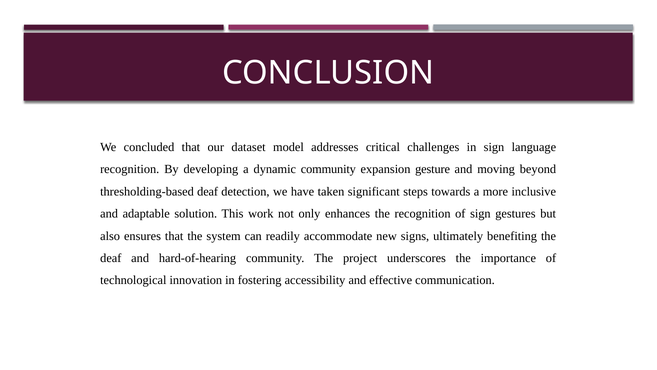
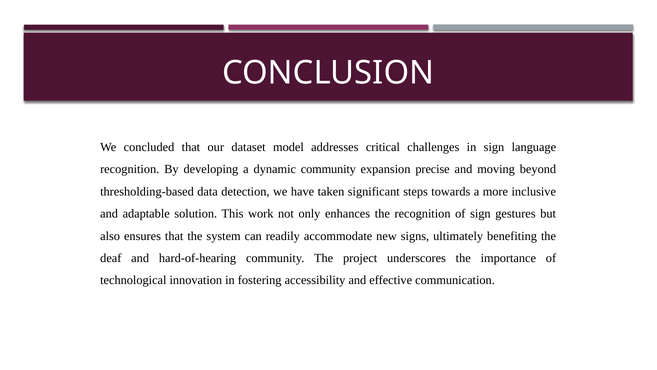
gesture: gesture -> precise
thresholding-based deaf: deaf -> data
